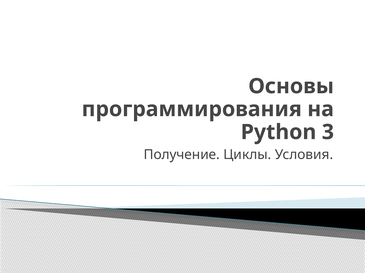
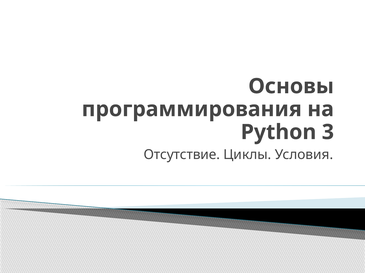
Получение: Получение -> Отсутствие
